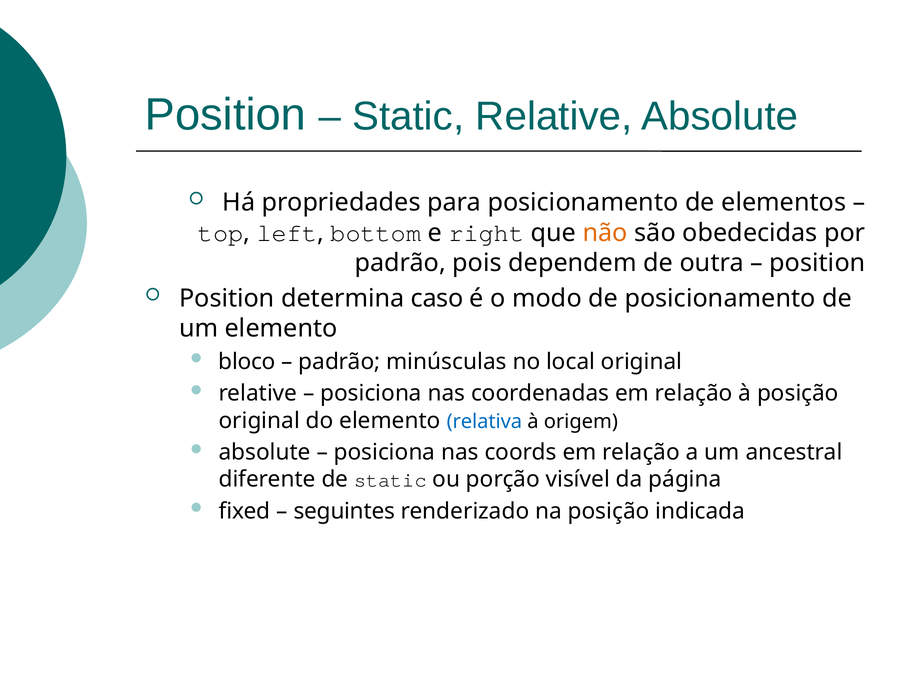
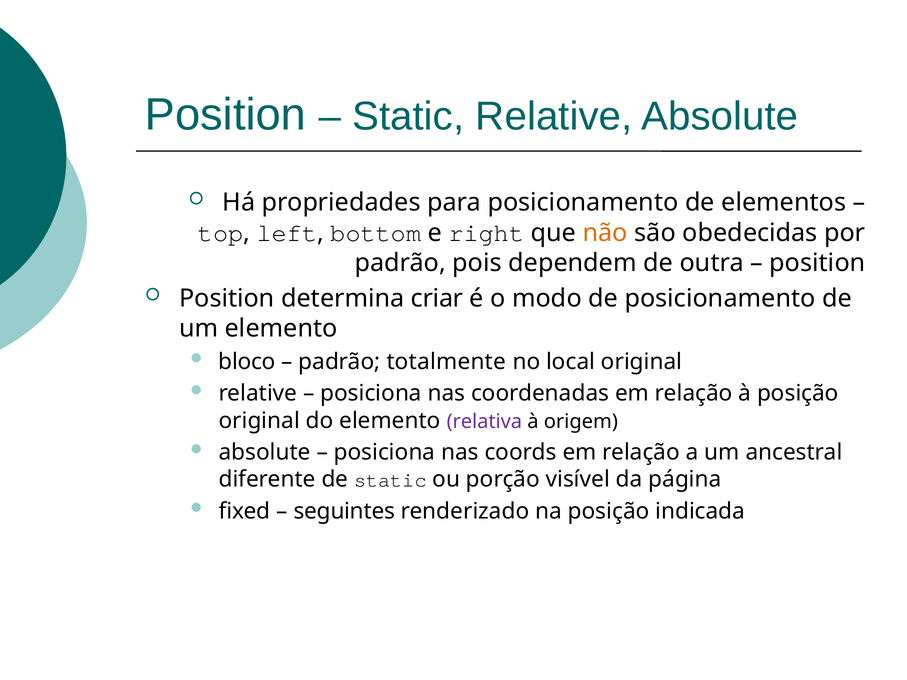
caso: caso -> criar
minúsculas: minúsculas -> totalmente
relativa colour: blue -> purple
